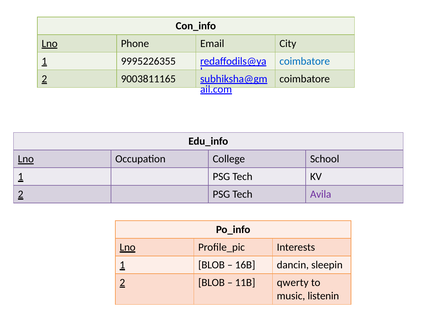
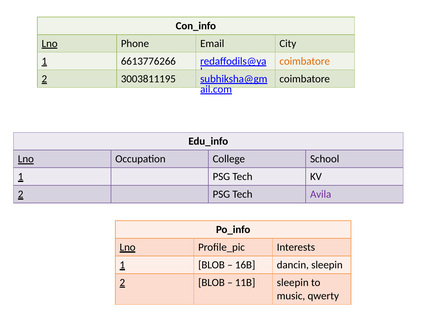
9995226355: 9995226355 -> 6613776266
coimbatore at (305, 61) colour: blue -> orange
9003811165: 9003811165 -> 3003811195
11B qwerty: qwerty -> sleepin
listenin: listenin -> qwerty
